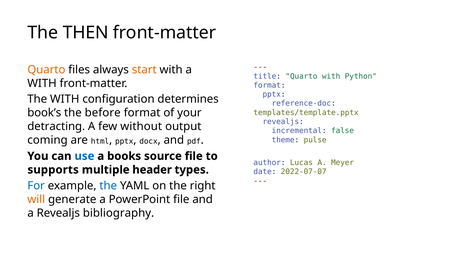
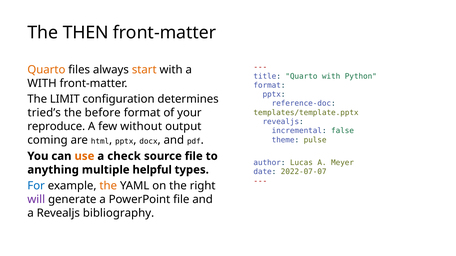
The WITH: WITH -> LIMIT
book’s: book’s -> tried’s
detracting: detracting -> reproduce
use colour: blue -> orange
books: books -> check
supports: supports -> anything
header: header -> helpful
the at (108, 186) colour: blue -> orange
will colour: orange -> purple
